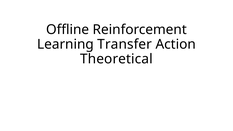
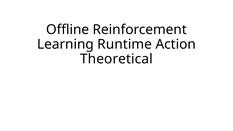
Transfer: Transfer -> Runtime
